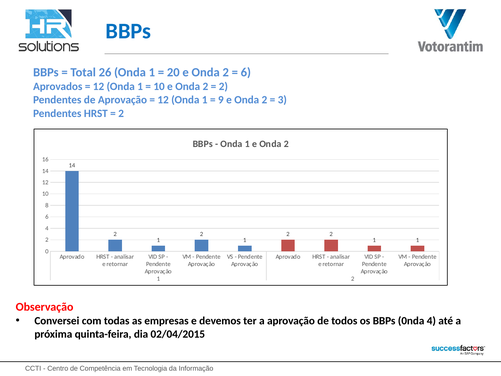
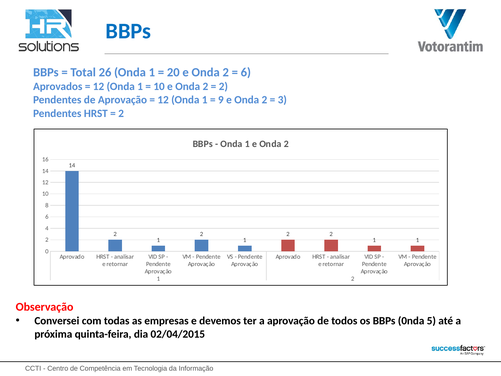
0nda 4: 4 -> 5
